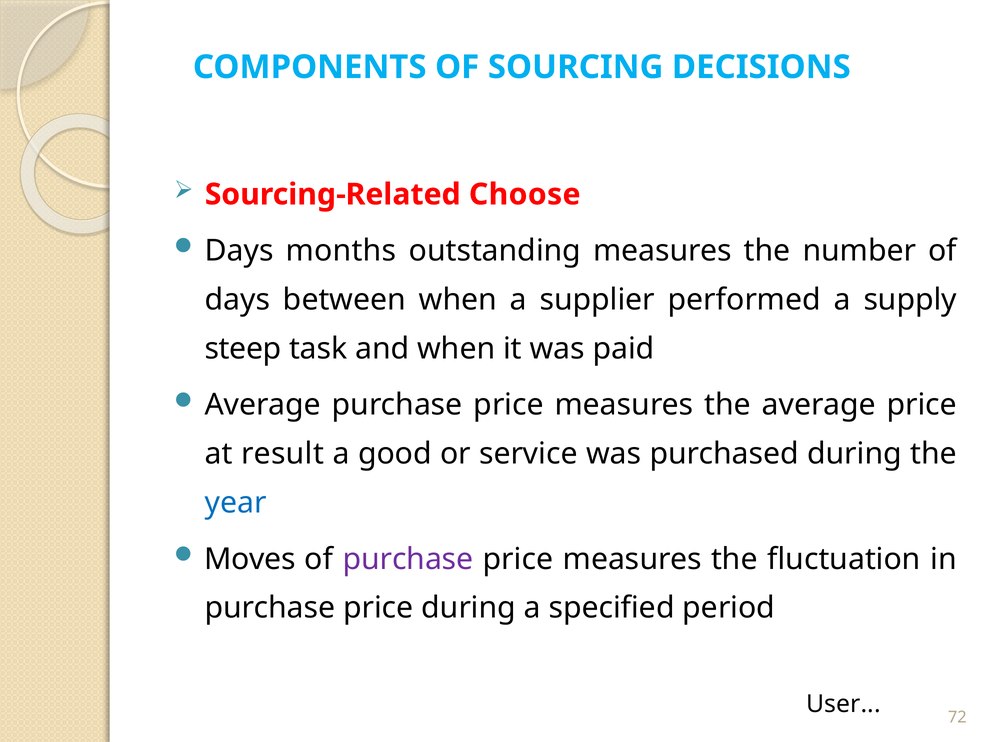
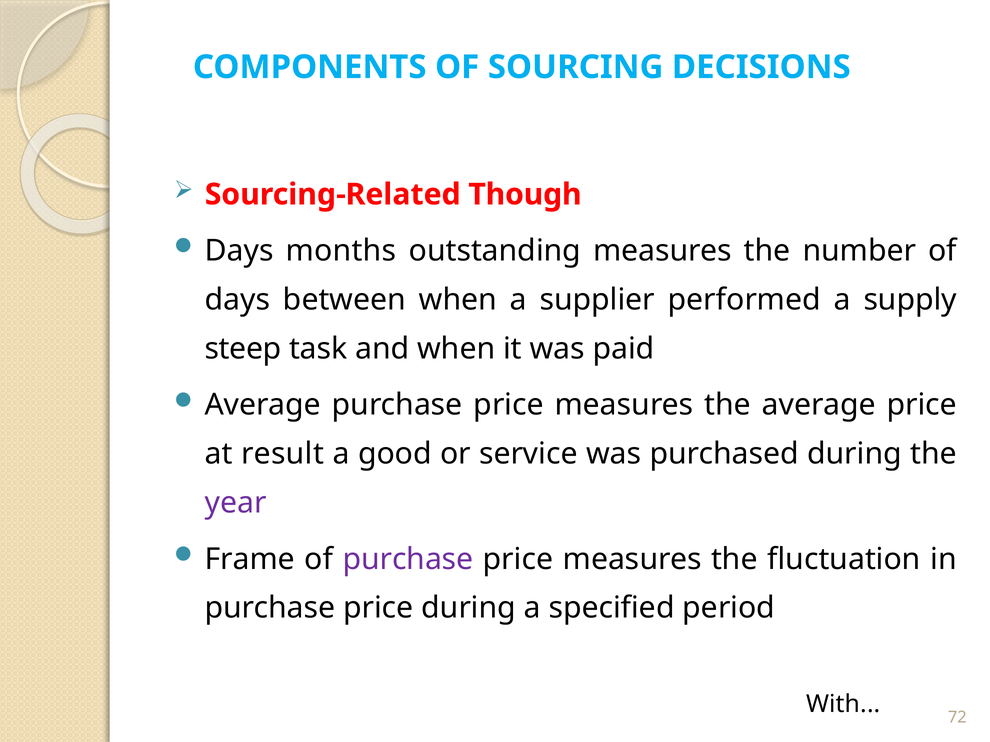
Choose: Choose -> Though
year colour: blue -> purple
Moves: Moves -> Frame
User: User -> With
